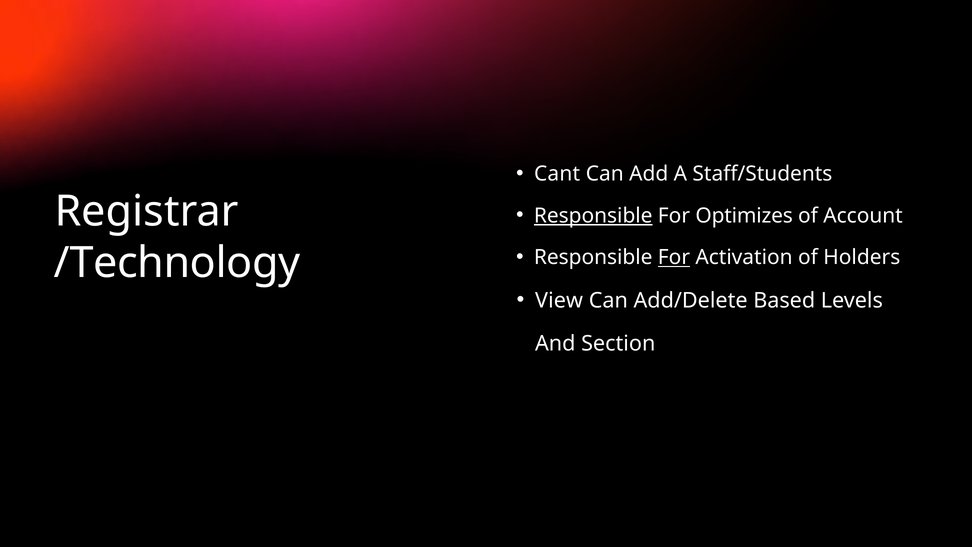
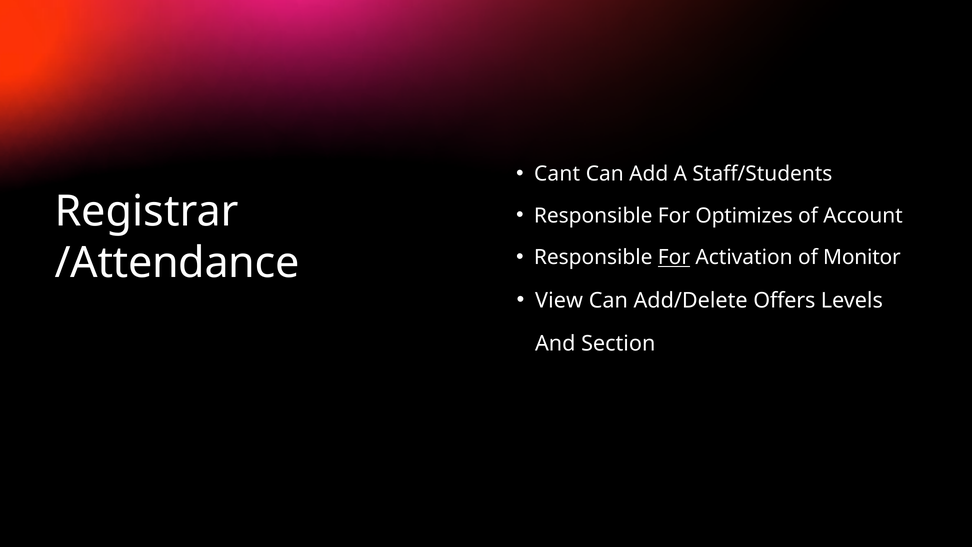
Responsible at (593, 216) underline: present -> none
Holders: Holders -> Monitor
/Technology: /Technology -> /Attendance
Based: Based -> Offers
